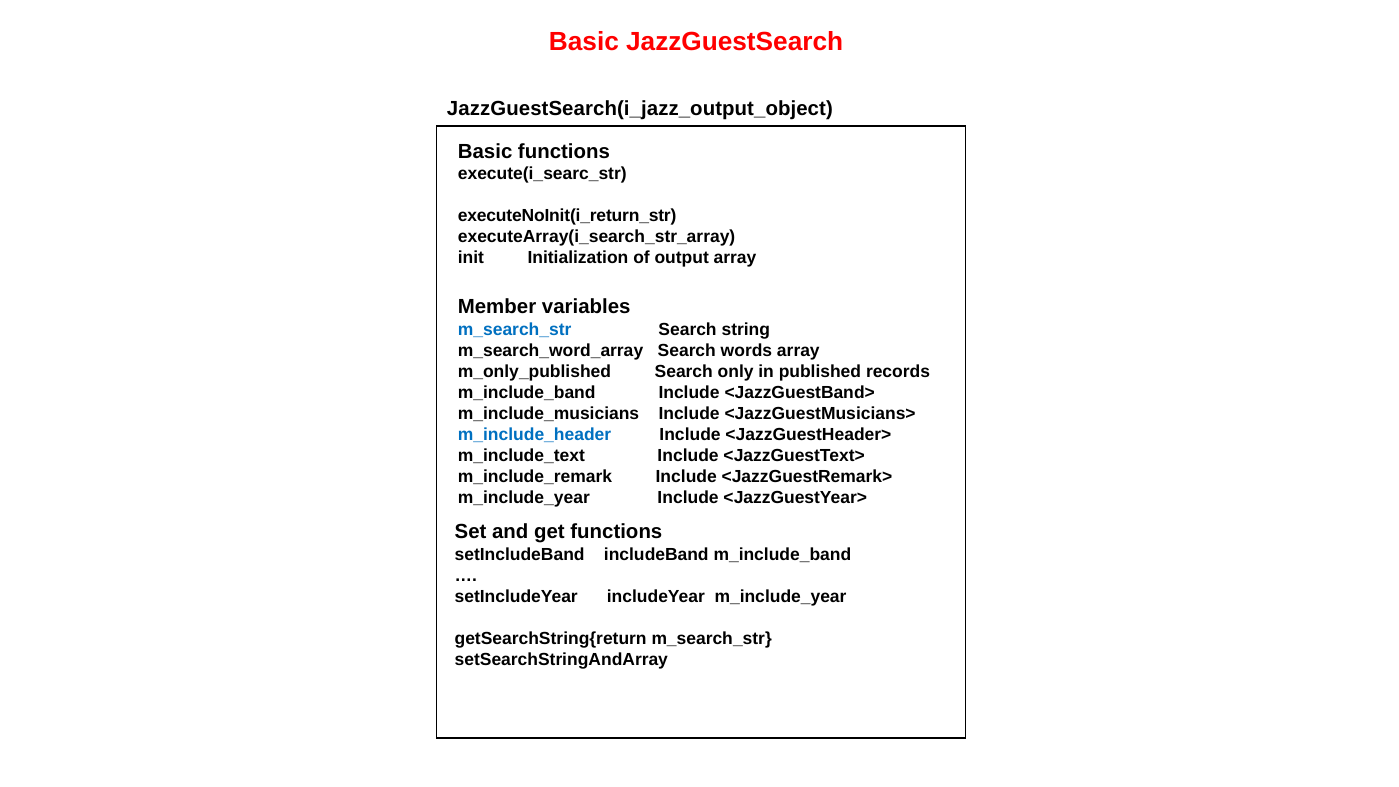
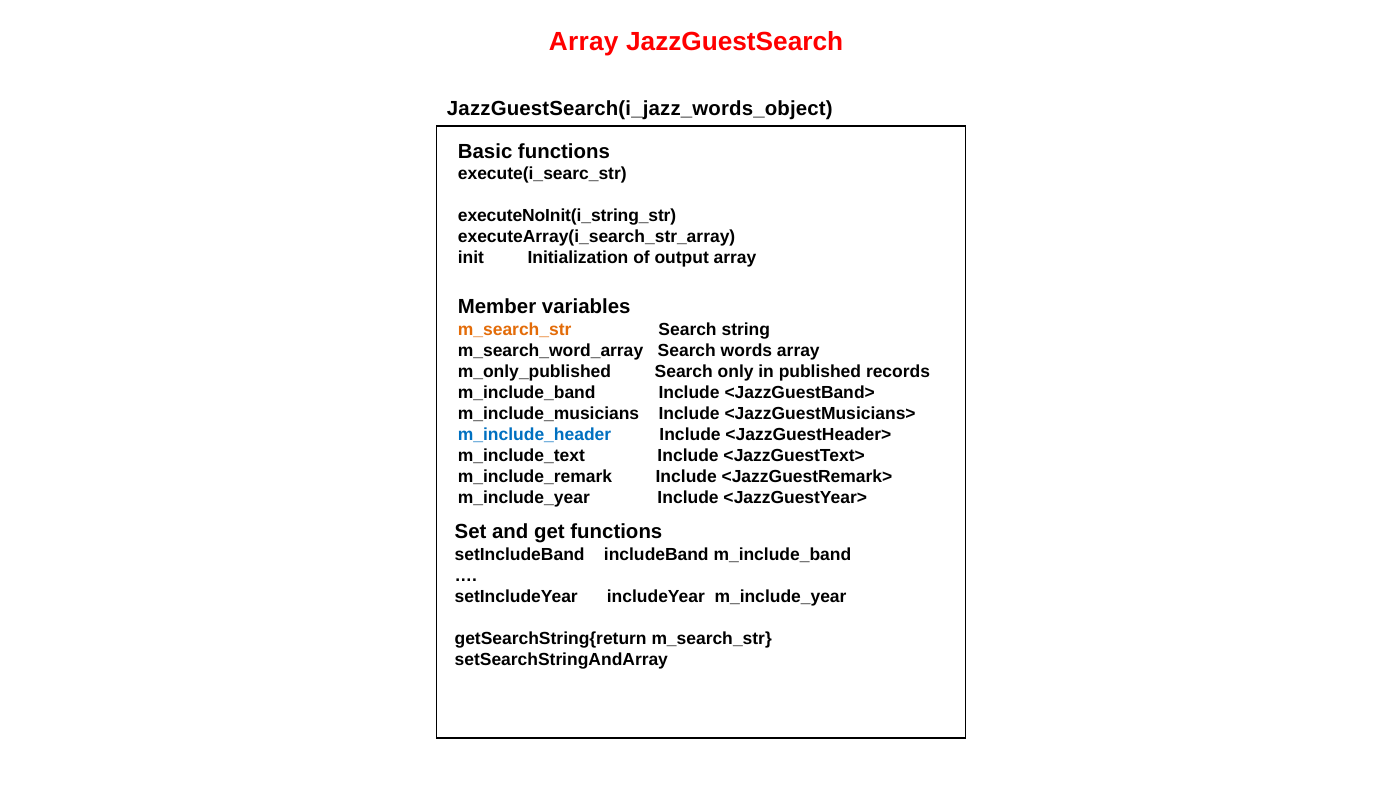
Basic at (584, 42): Basic -> Array
JazzGuestSearch(i_jazz_output_object: JazzGuestSearch(i_jazz_output_object -> JazzGuestSearch(i_jazz_words_object
executeNoInit(i_return_str: executeNoInit(i_return_str -> executeNoInit(i_string_str
m_search_str at (515, 330) colour: blue -> orange
